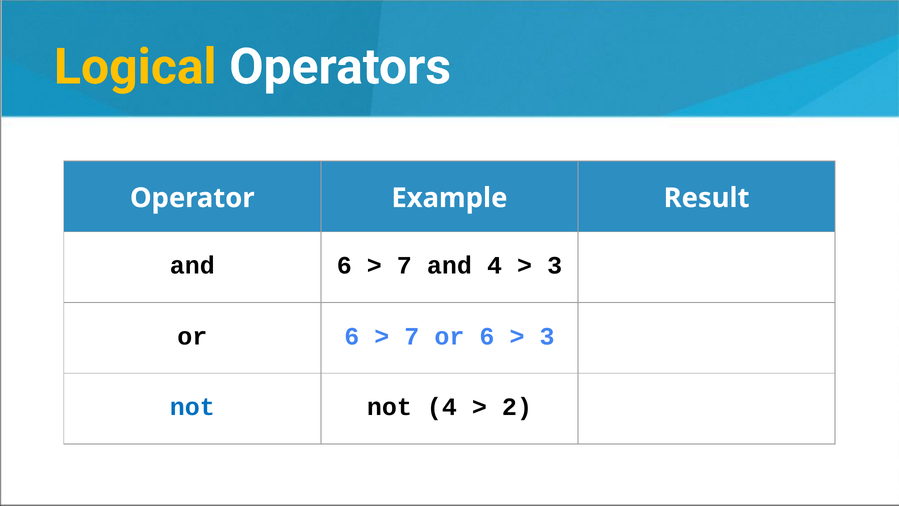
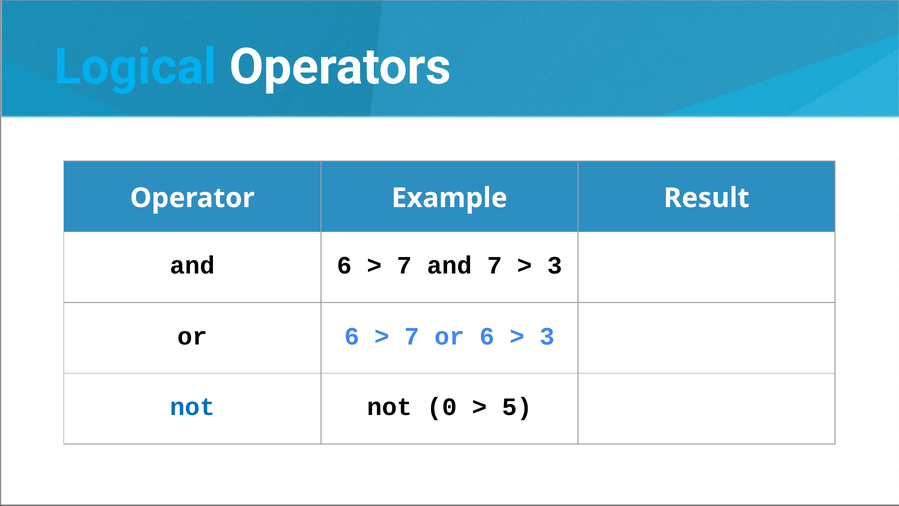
Logical colour: yellow -> light blue
and 4: 4 -> 7
not 4: 4 -> 0
2: 2 -> 5
